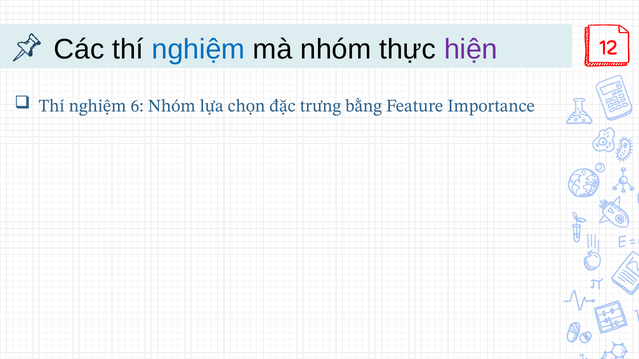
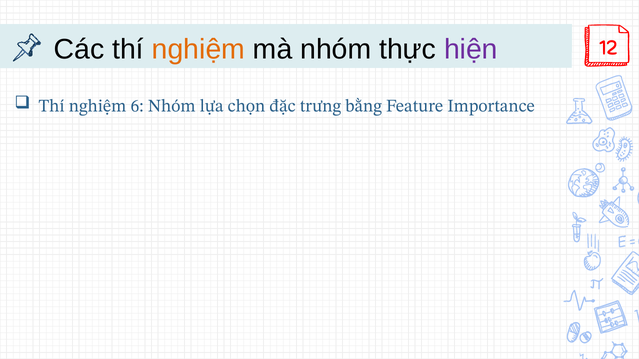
nghiệm at (198, 49) colour: blue -> orange
